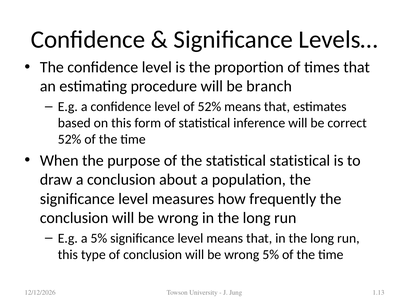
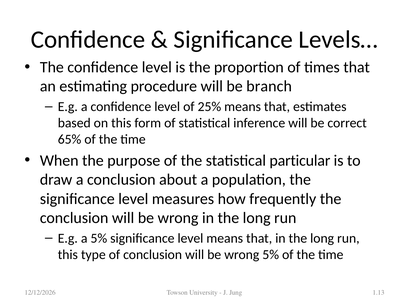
of 52%: 52% -> 25%
52% at (70, 139): 52% -> 65%
statistical statistical: statistical -> particular
